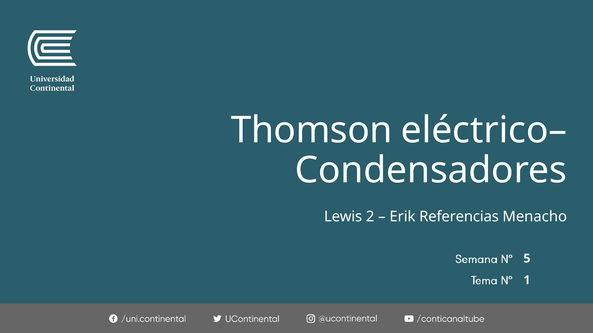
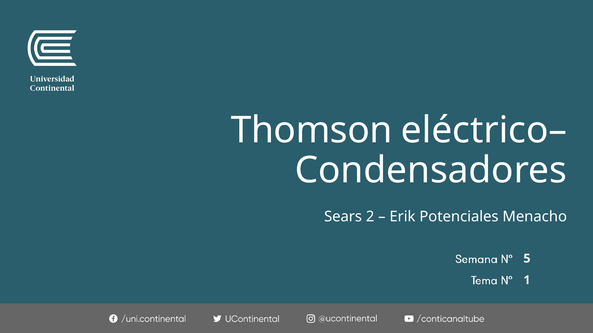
Lewis: Lewis -> Sears
Referencias: Referencias -> Potenciales
